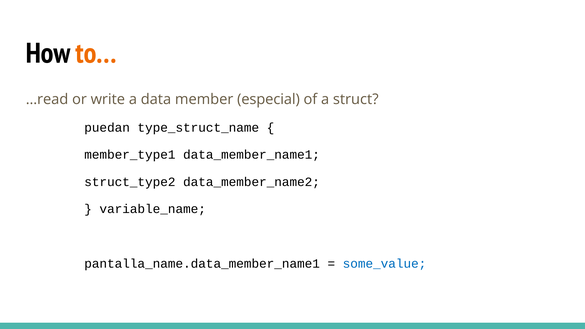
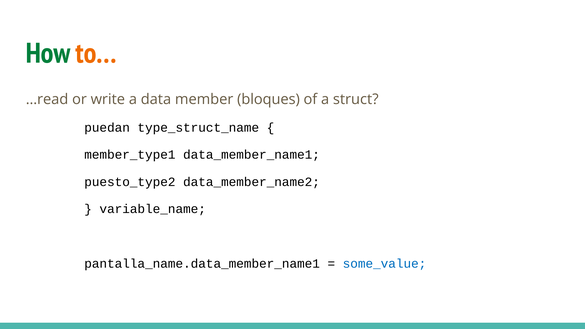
How colour: black -> green
especial: especial -> bloques
struct_type2: struct_type2 -> puesto_type2
